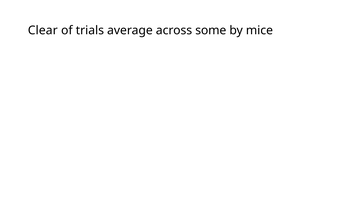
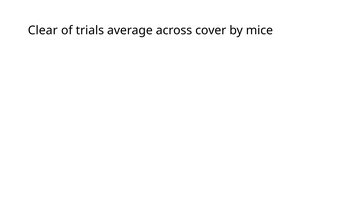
some: some -> cover
